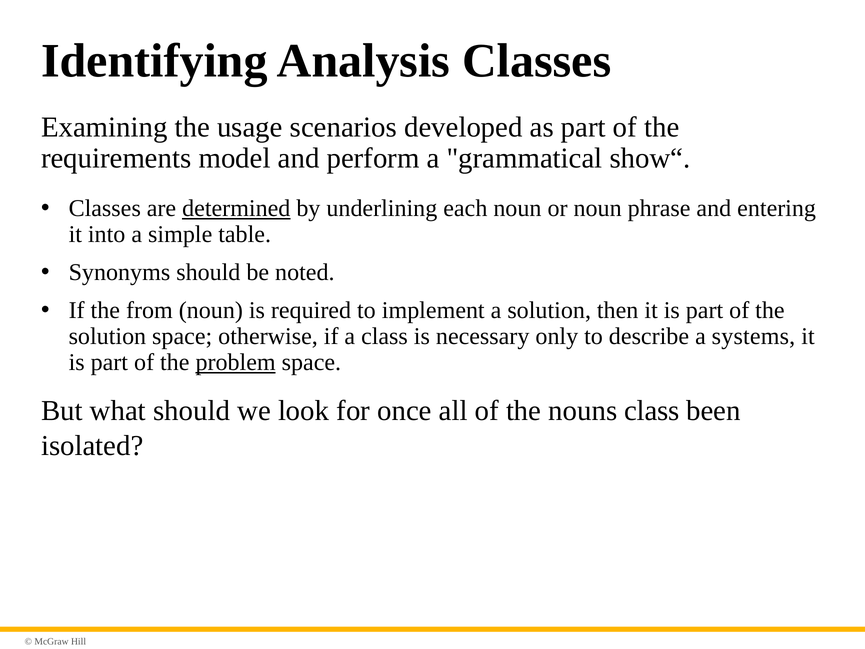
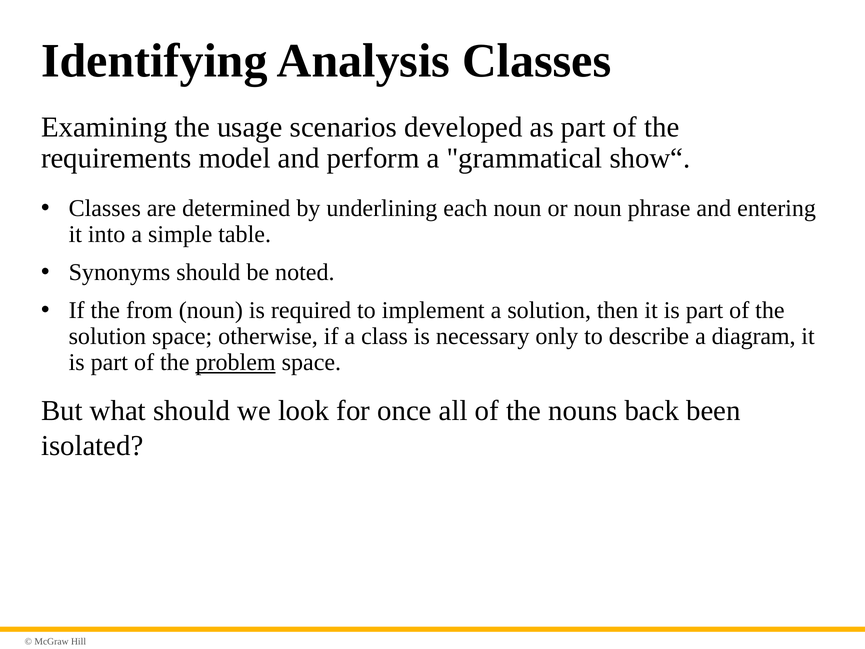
determined underline: present -> none
systems: systems -> diagram
nouns class: class -> back
